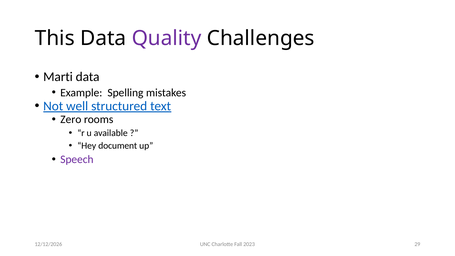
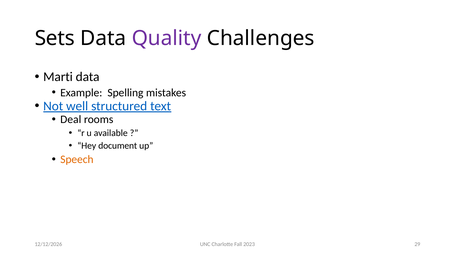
This: This -> Sets
Zero: Zero -> Deal
Speech colour: purple -> orange
